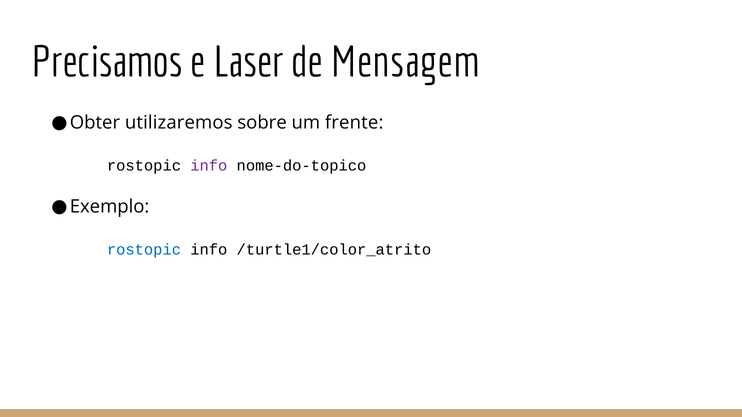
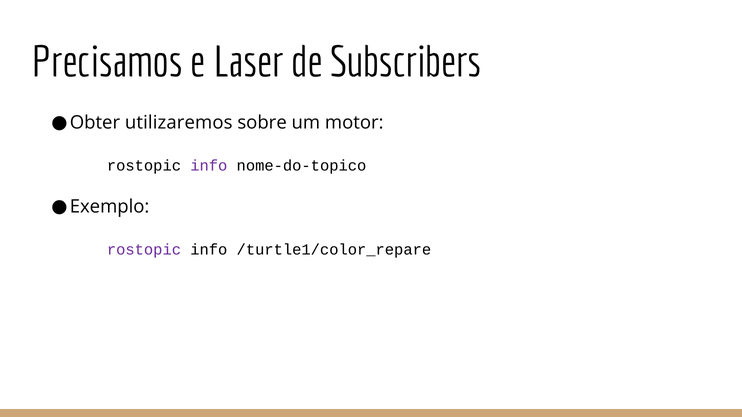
Mensagem: Mensagem -> Subscribers
frente: frente -> motor
rostopic at (144, 250) colour: blue -> purple
/turtle1/color_atrito: /turtle1/color_atrito -> /turtle1/color_repare
